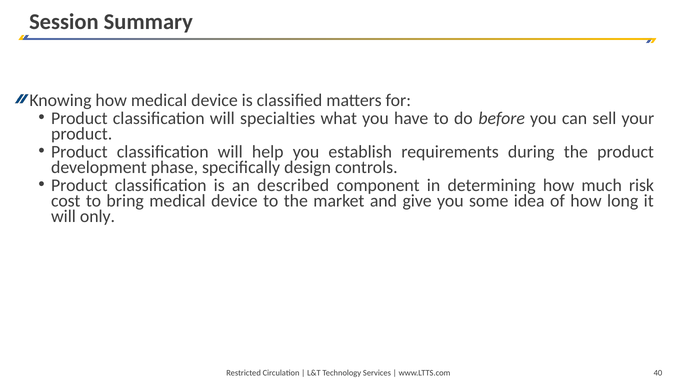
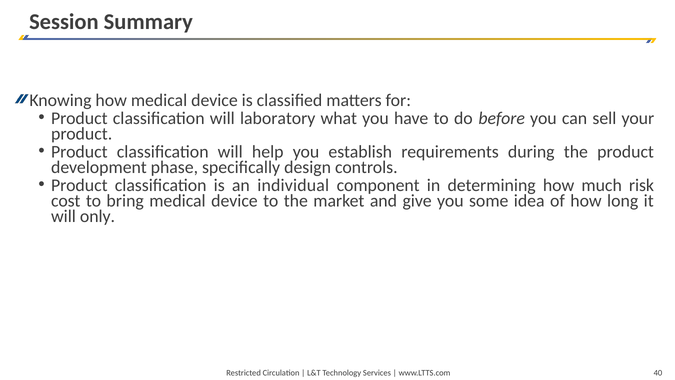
specialties: specialties -> laboratory
described: described -> individual
